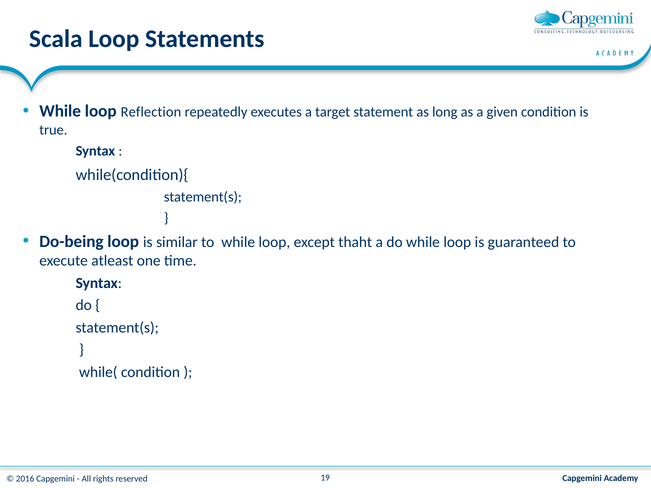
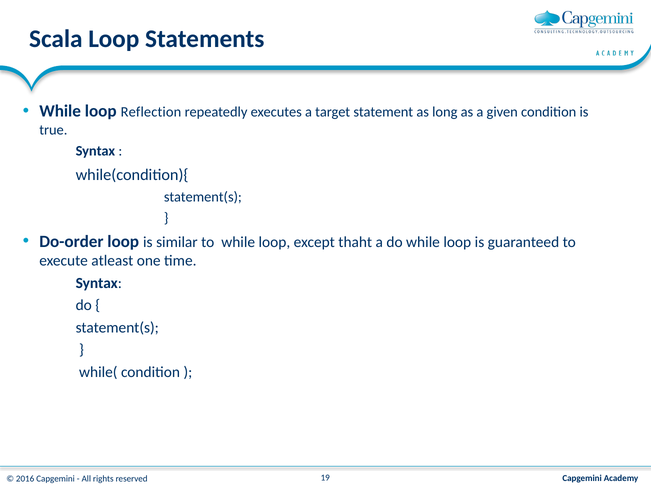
Do-being: Do-being -> Do-order
